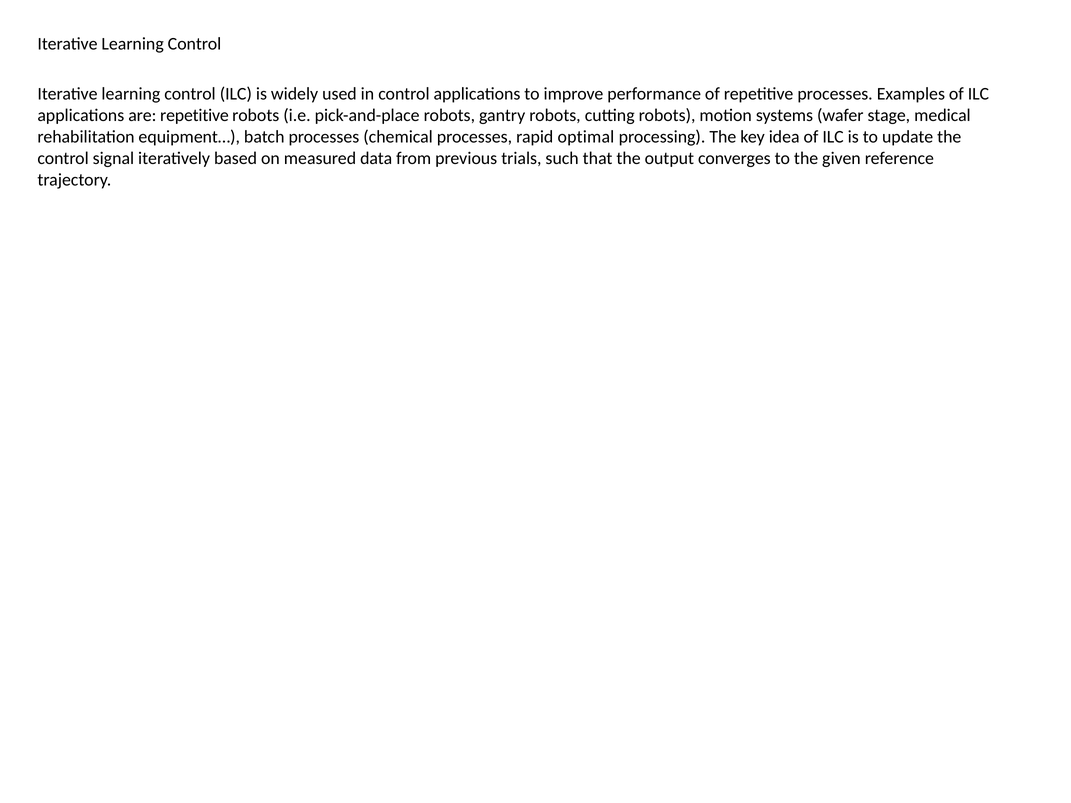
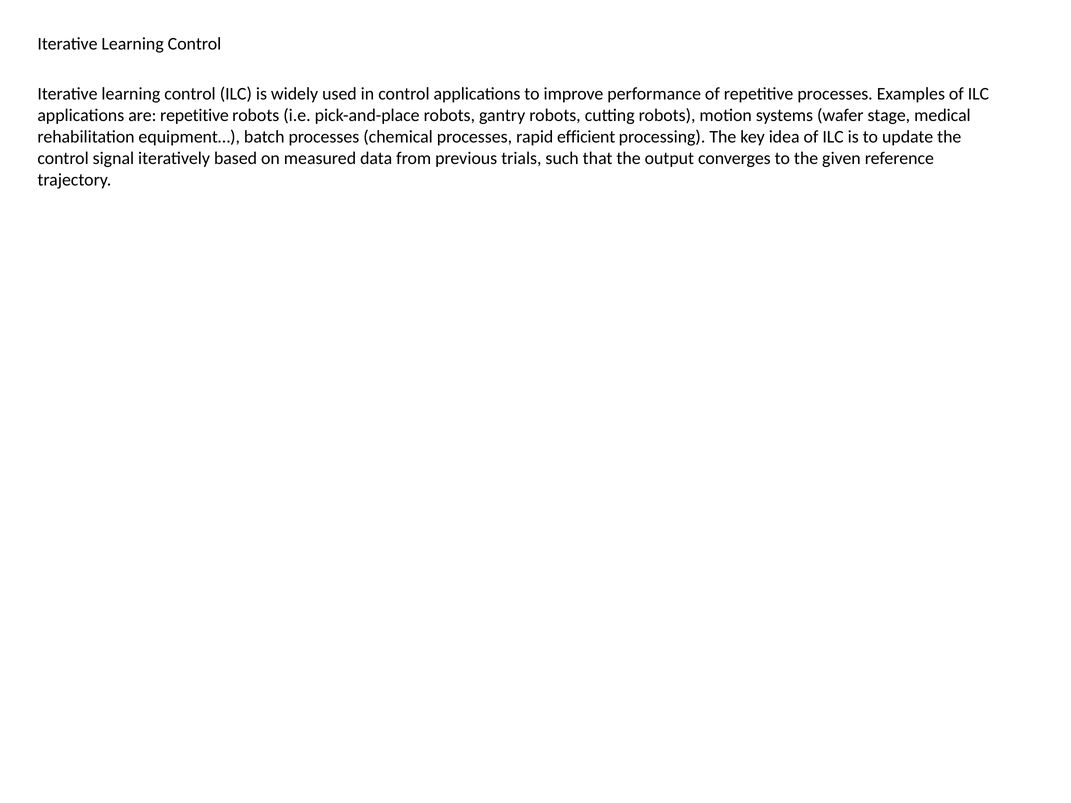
optimal: optimal -> efficient
